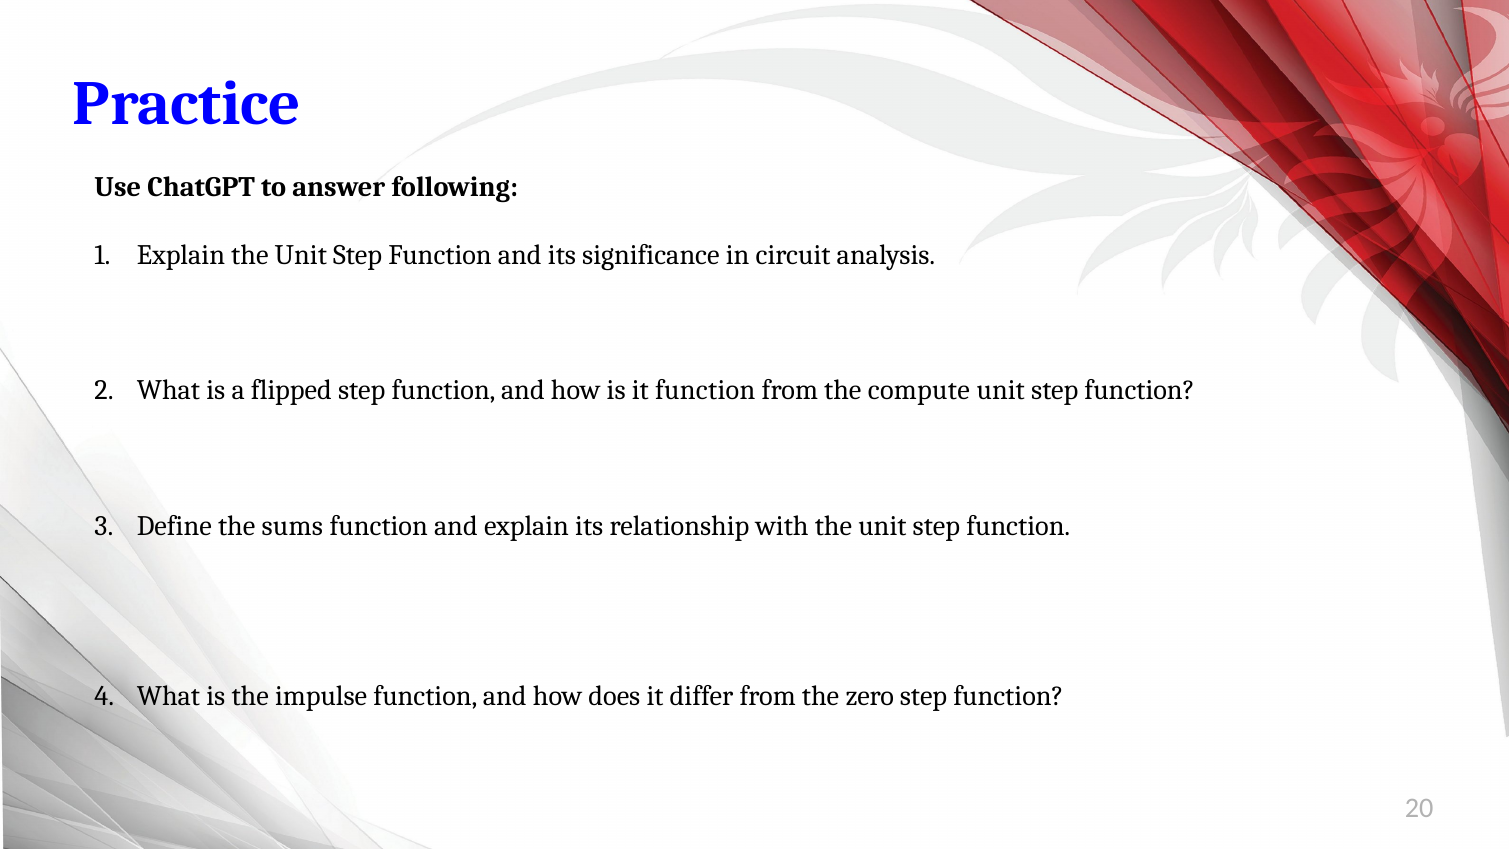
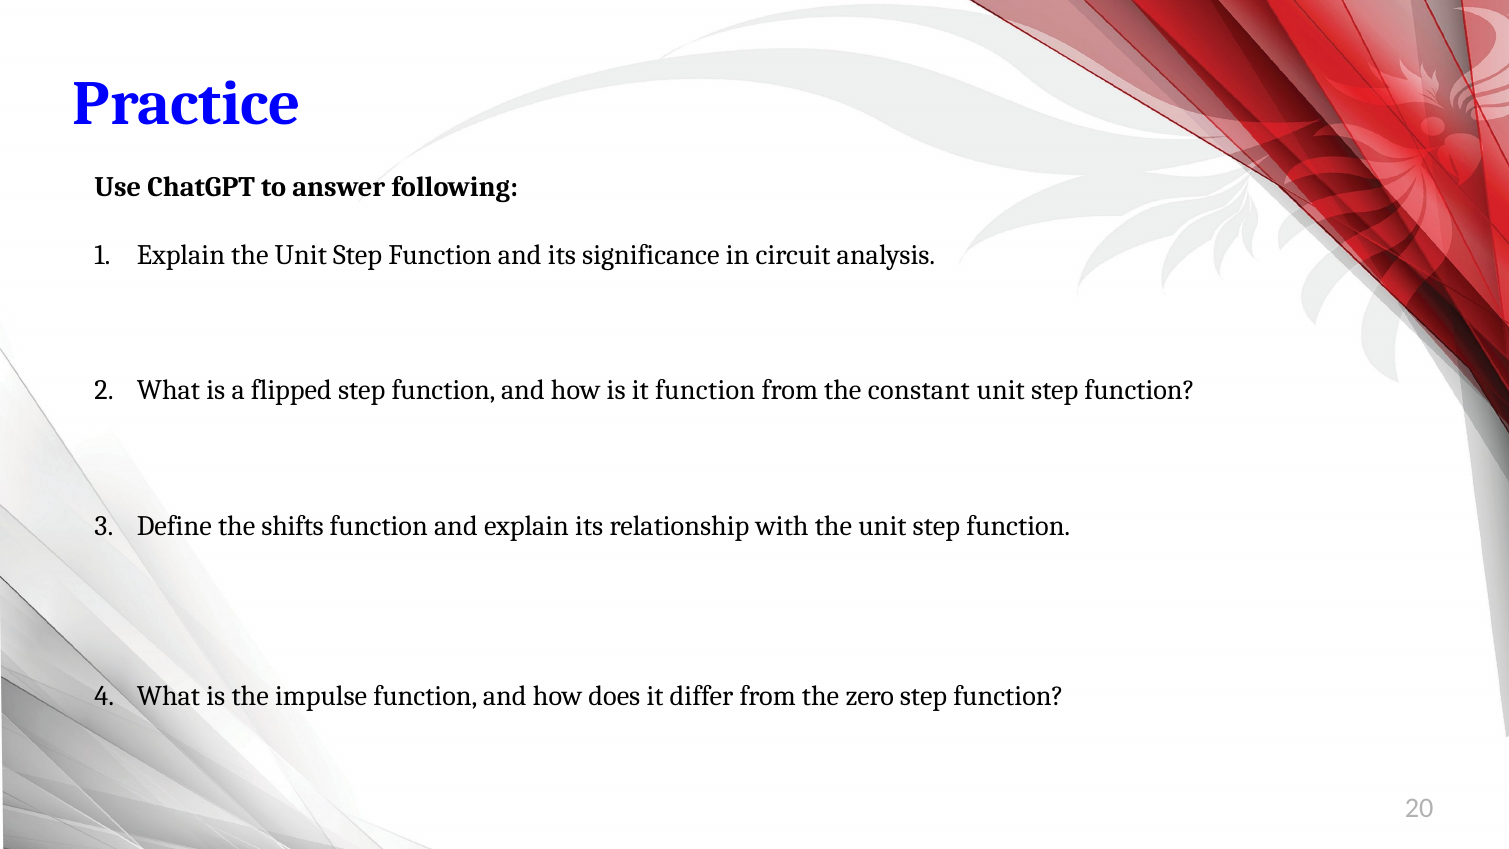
compute: compute -> constant
sums: sums -> shifts
